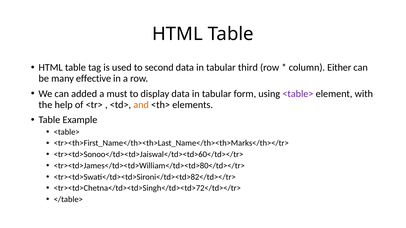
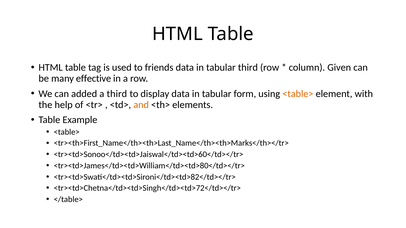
second: second -> friends
Either: Either -> Given
a must: must -> third
<table> at (298, 94) colour: purple -> orange
